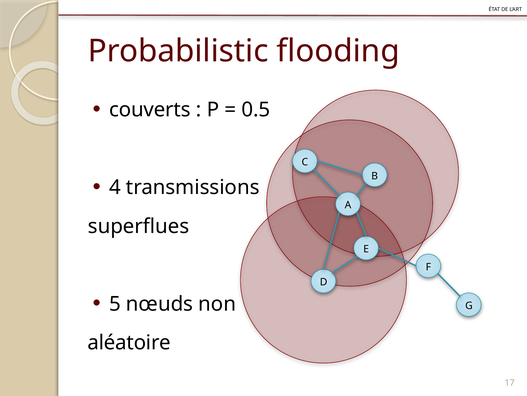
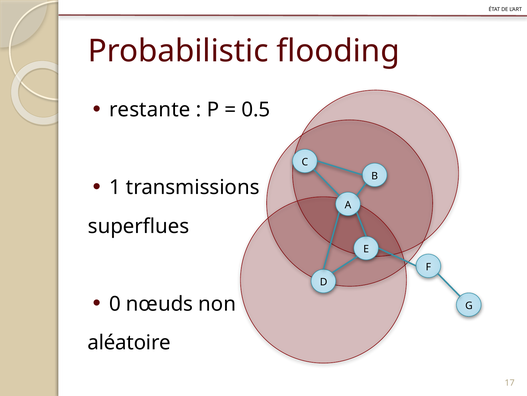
couverts: couverts -> restante
4: 4 -> 1
5: 5 -> 0
